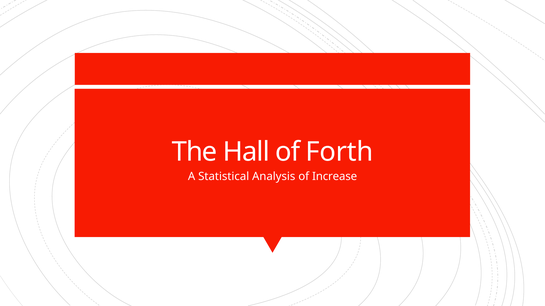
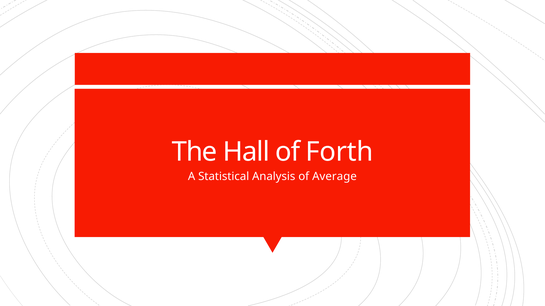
Increase: Increase -> Average
